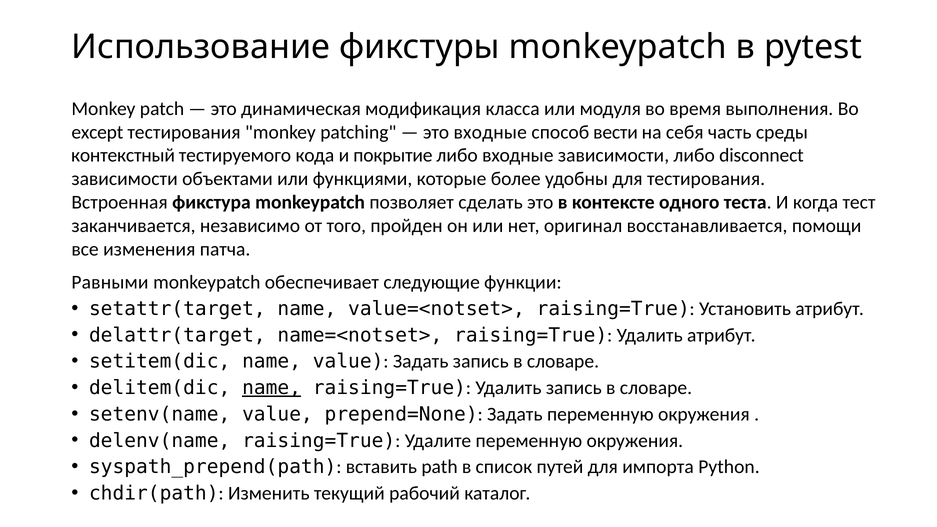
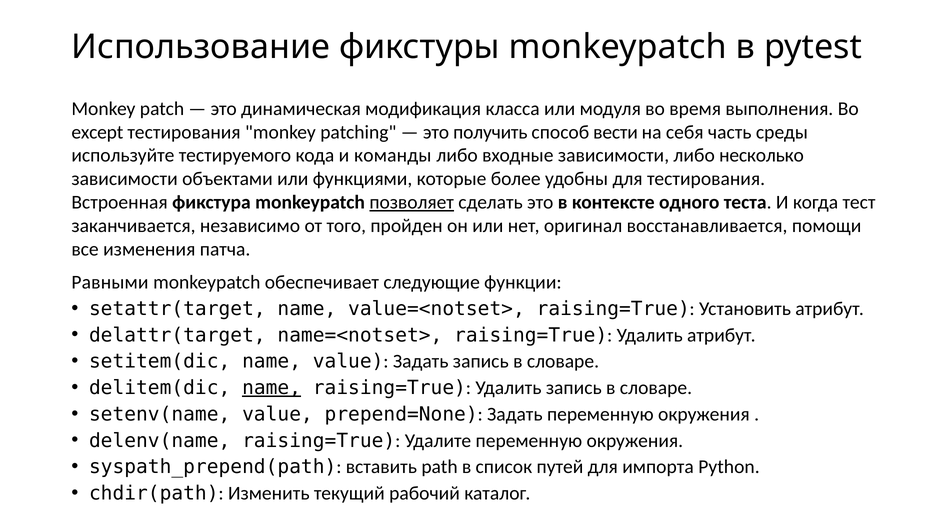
это входные: входные -> получить
контекстный: контекстный -> используйте
покрытие: покрытие -> команды
disconnect: disconnect -> несколько
позволяет underline: none -> present
